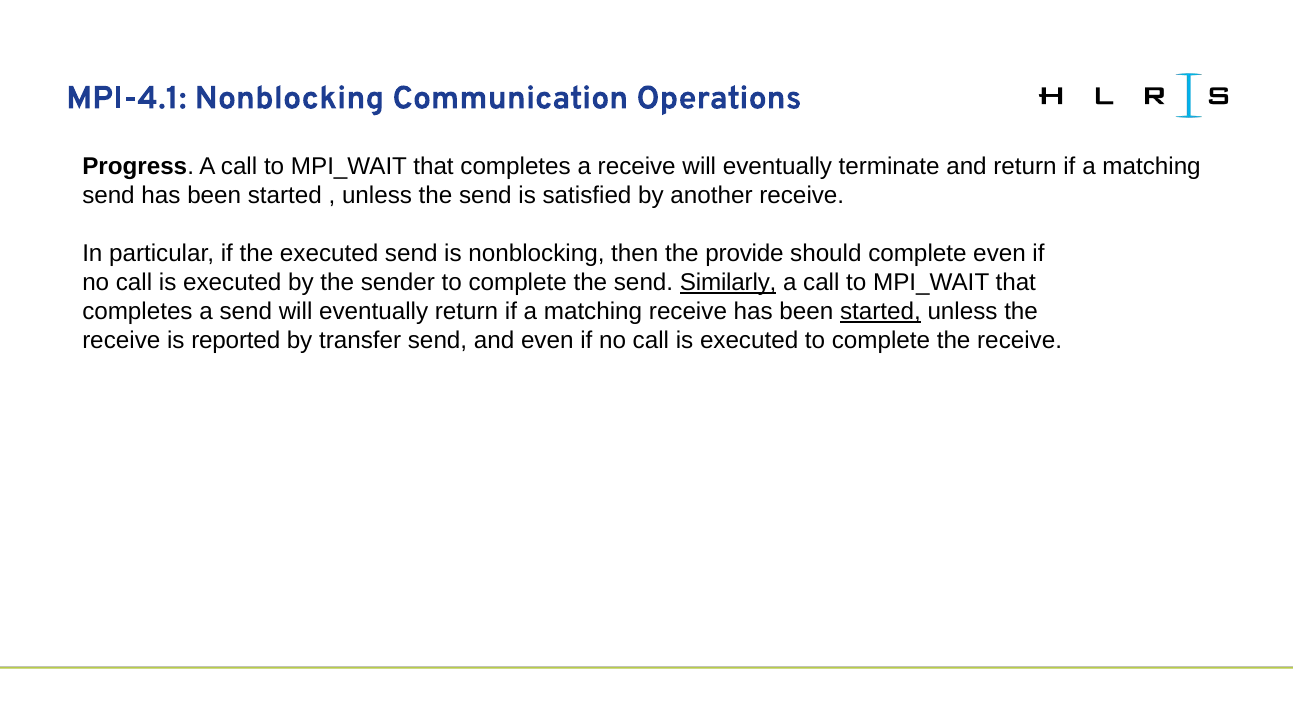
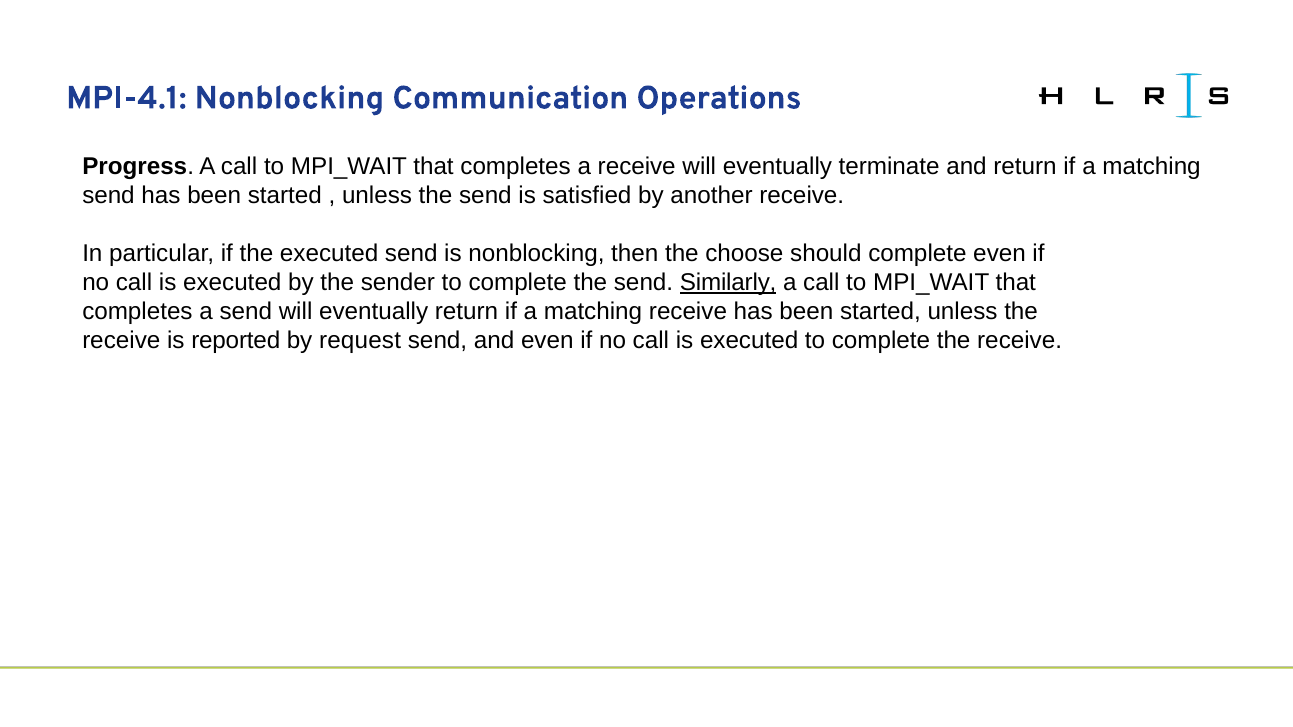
provide: provide -> choose
started at (880, 312) underline: present -> none
transfer: transfer -> request
